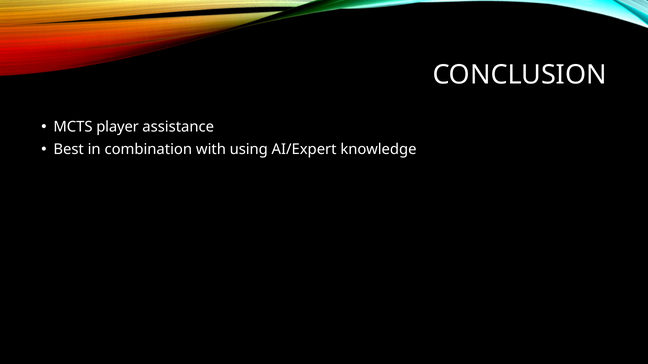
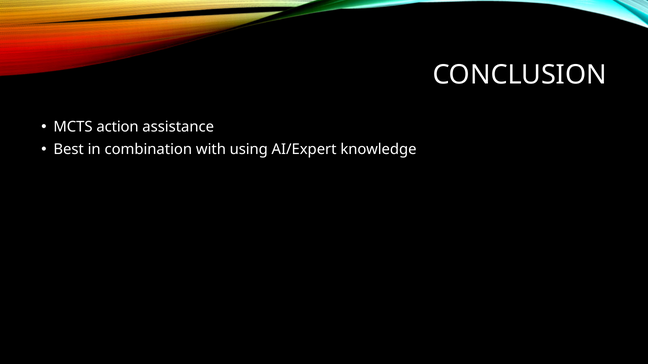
player: player -> action
